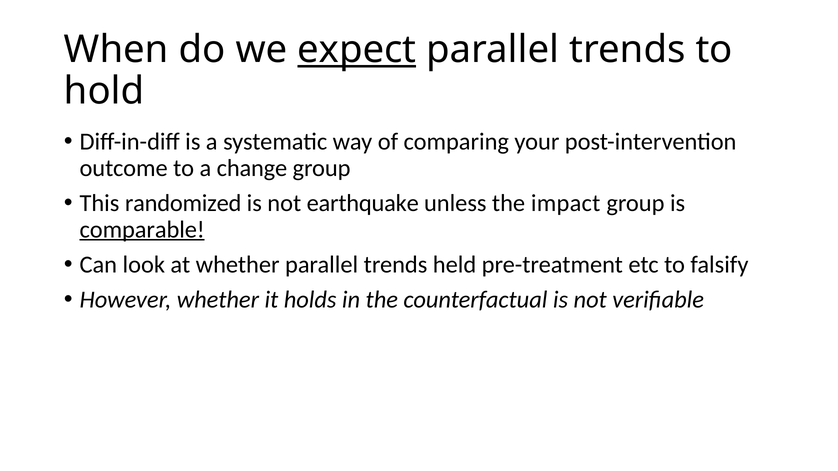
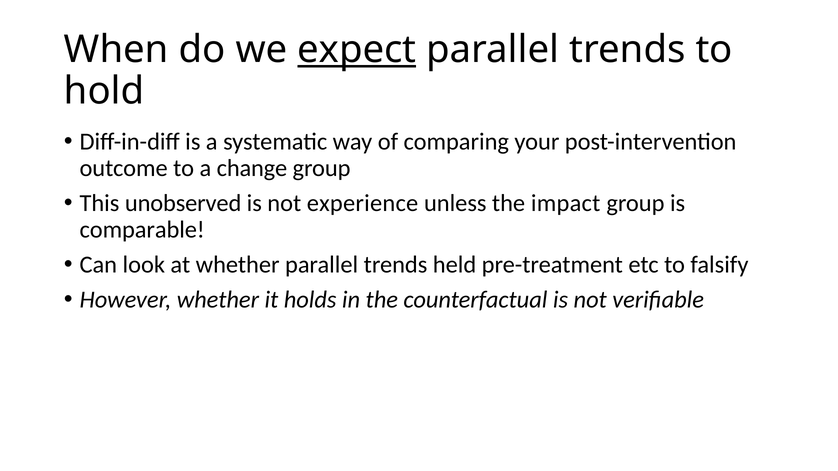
randomized: randomized -> unobserved
earthquake: earthquake -> experience
comparable underline: present -> none
